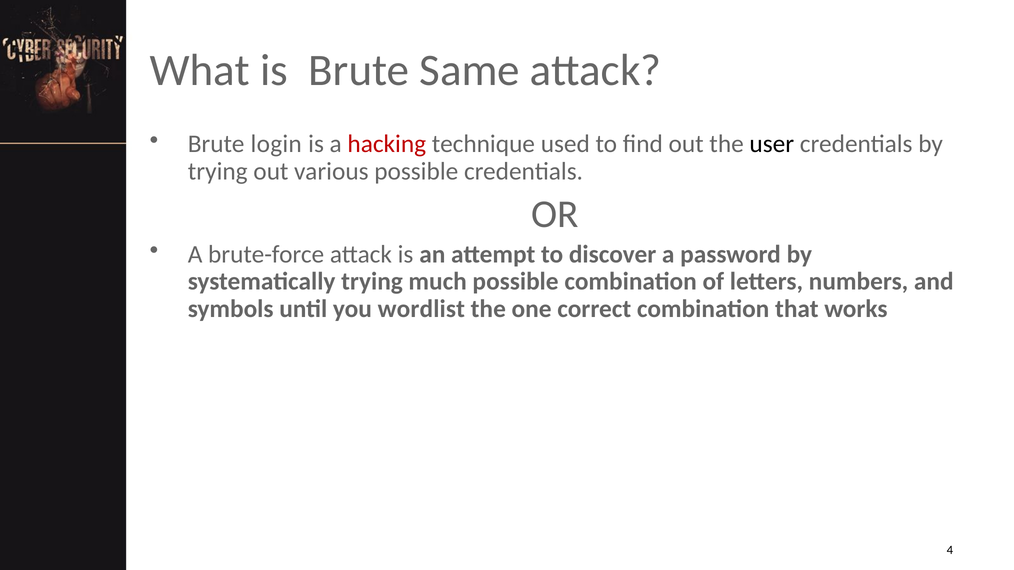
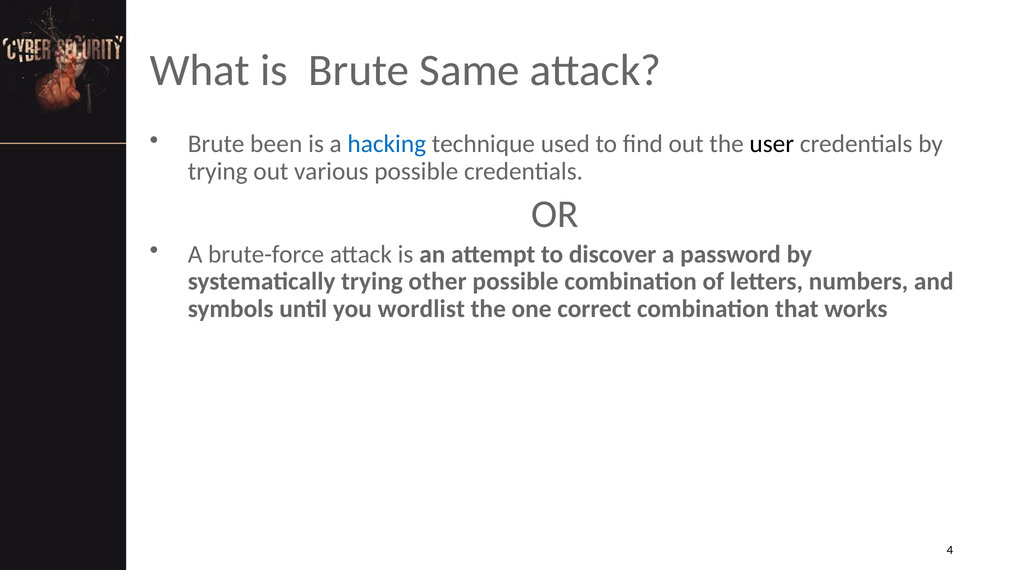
login: login -> been
hacking colour: red -> blue
much: much -> other
